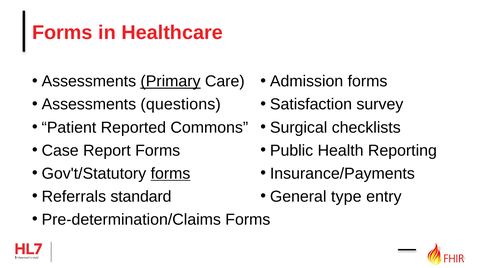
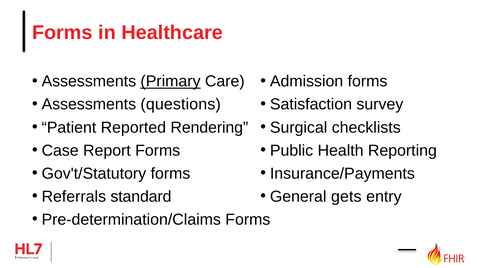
Commons: Commons -> Rendering
forms at (170, 174) underline: present -> none
type: type -> gets
